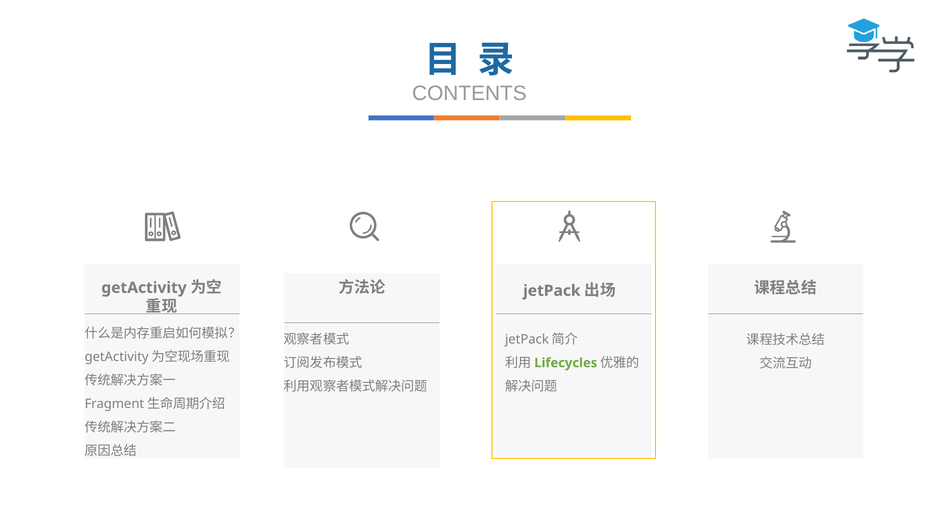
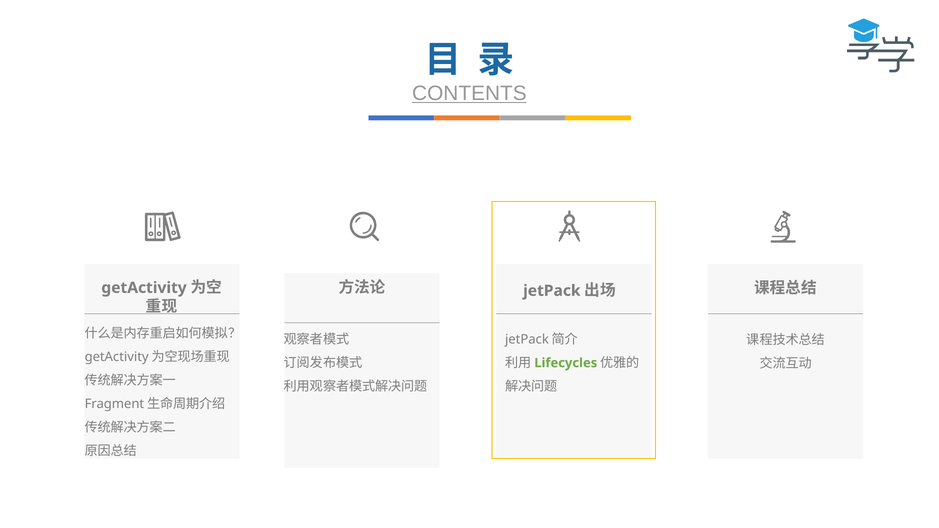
CONTENTS underline: none -> present
